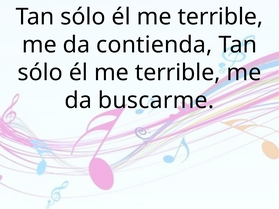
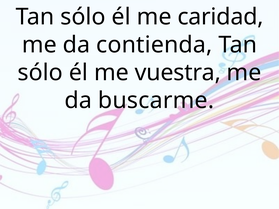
terrible at (220, 17): terrible -> caridad
terrible at (178, 73): terrible -> vuestra
